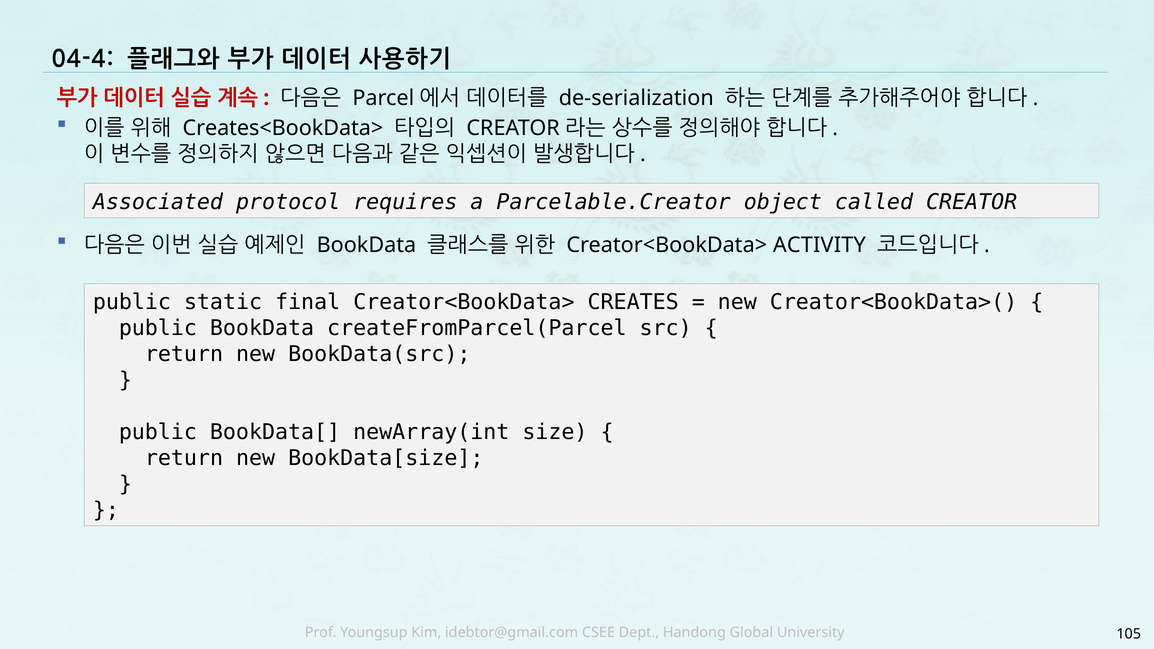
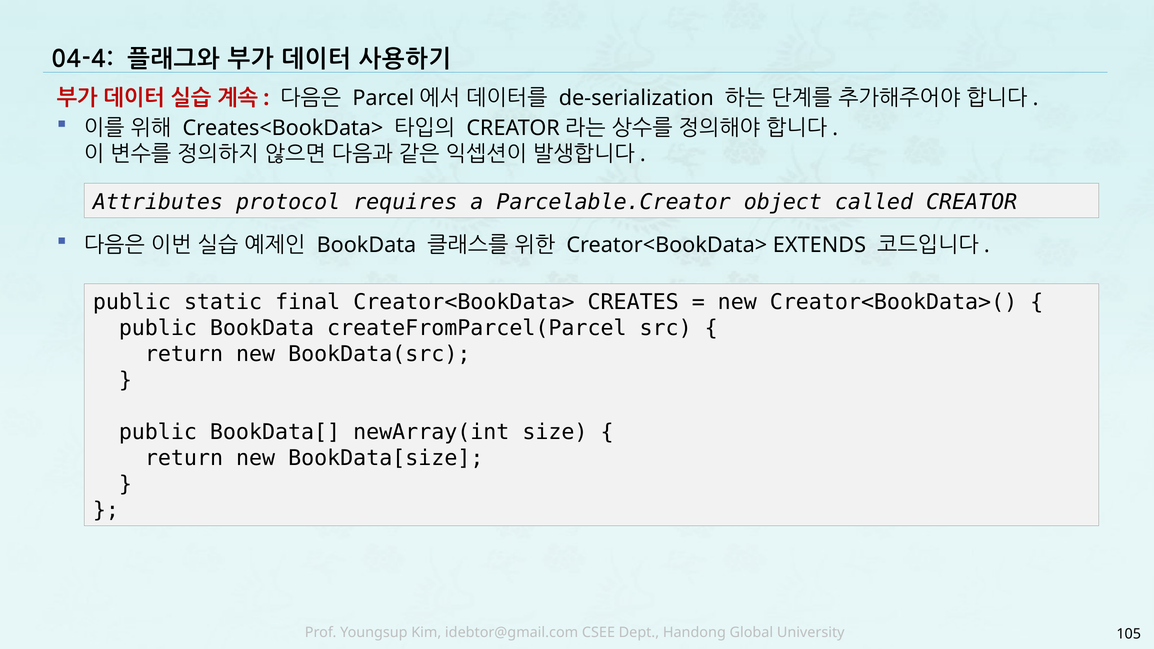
Associated: Associated -> Attributes
ACTIVITY: ACTIVITY -> EXTENDS
